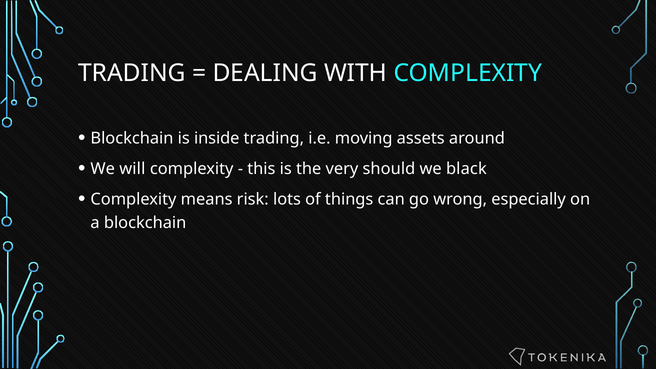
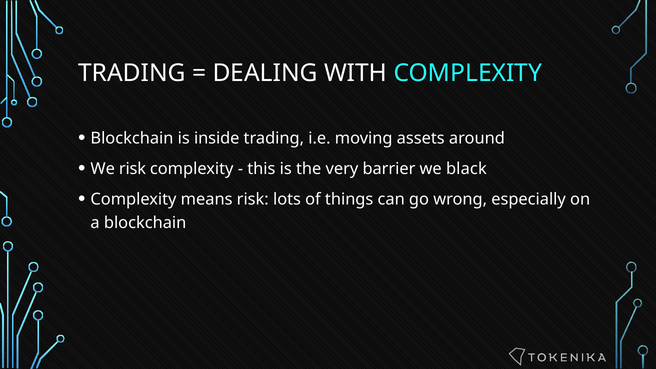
We will: will -> risk
should: should -> barrier
